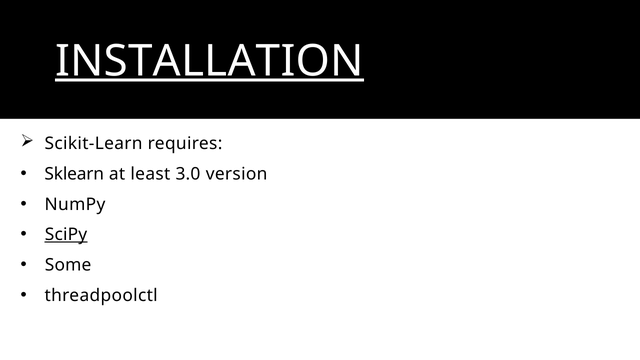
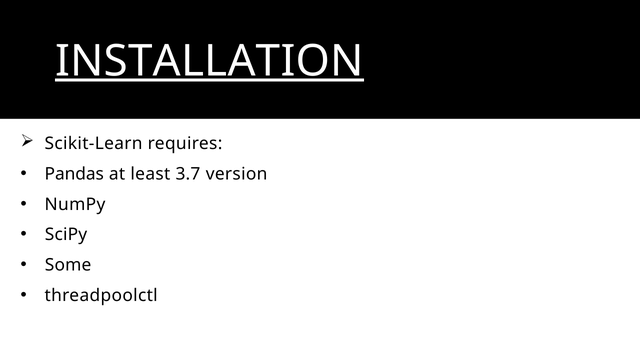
Sklearn: Sklearn -> Pandas
3.0: 3.0 -> 3.7
SciPy underline: present -> none
